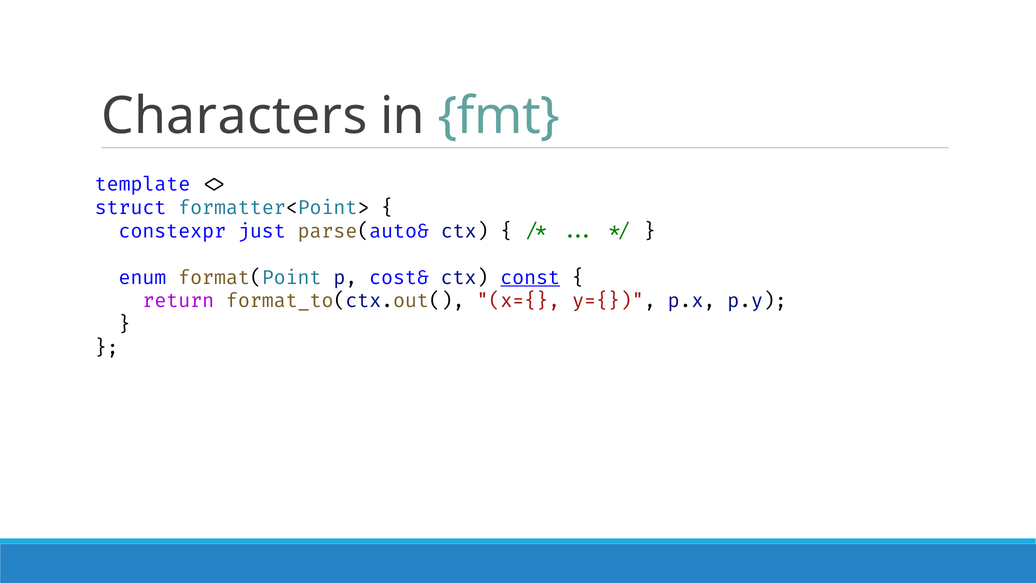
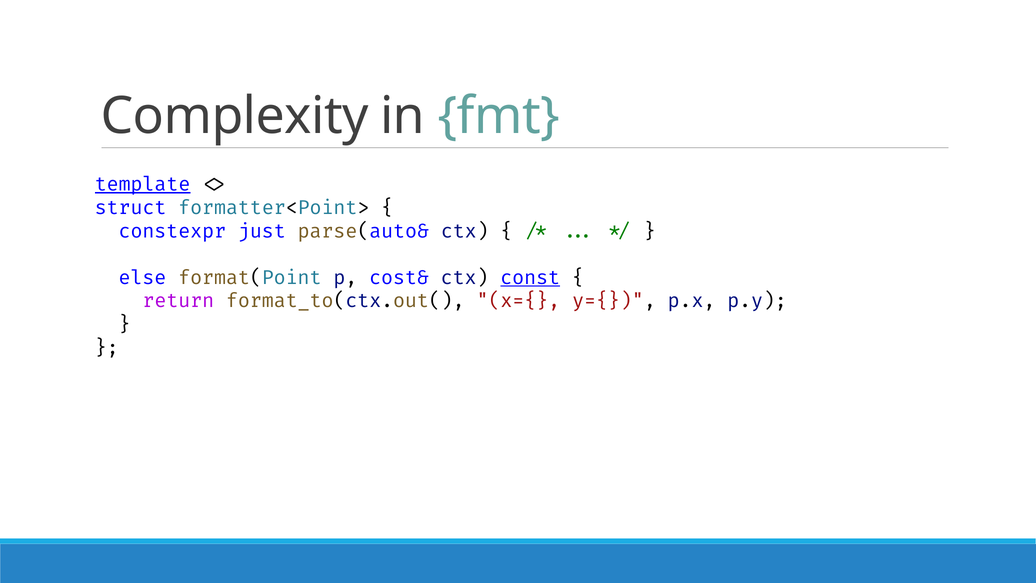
Characters: Characters -> Complexity
template underline: none -> present
enum: enum -> else
